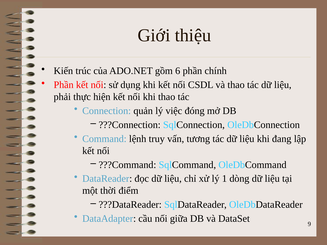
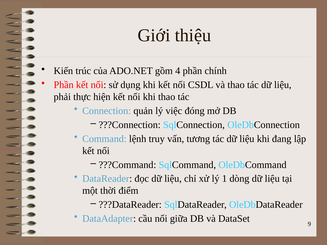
6: 6 -> 4
